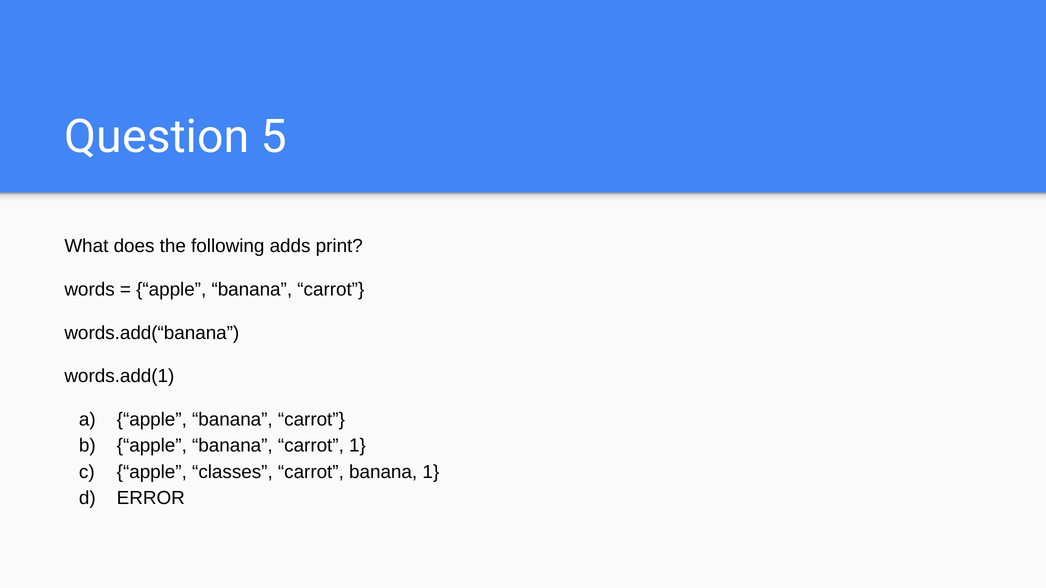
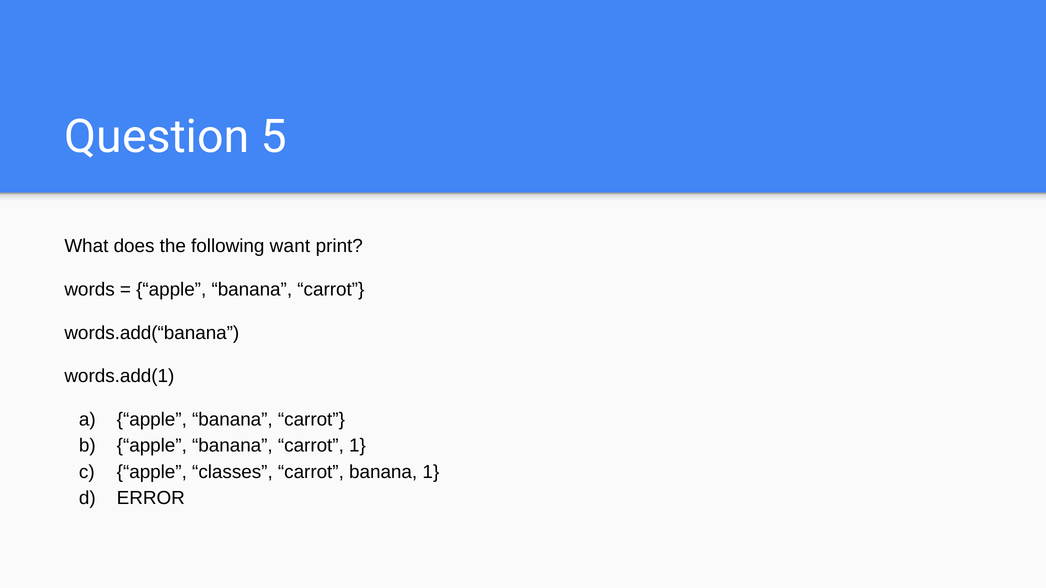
adds: adds -> want
